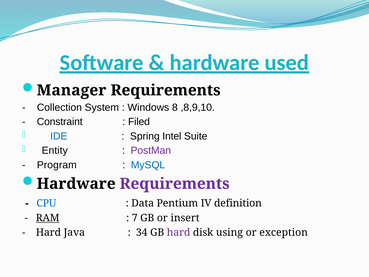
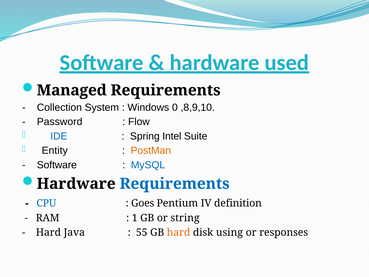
Manager: Manager -> Managed
8: 8 -> 0
Constraint: Constraint -> Password
Filed: Filed -> Flow
PostMan colour: purple -> orange
Program at (57, 165): Program -> Software
Requirements at (175, 184) colour: purple -> blue
Data: Data -> Goes
RAM underline: present -> none
7: 7 -> 1
insert: insert -> string
34: 34 -> 55
hard at (179, 232) colour: purple -> orange
exception: exception -> responses
